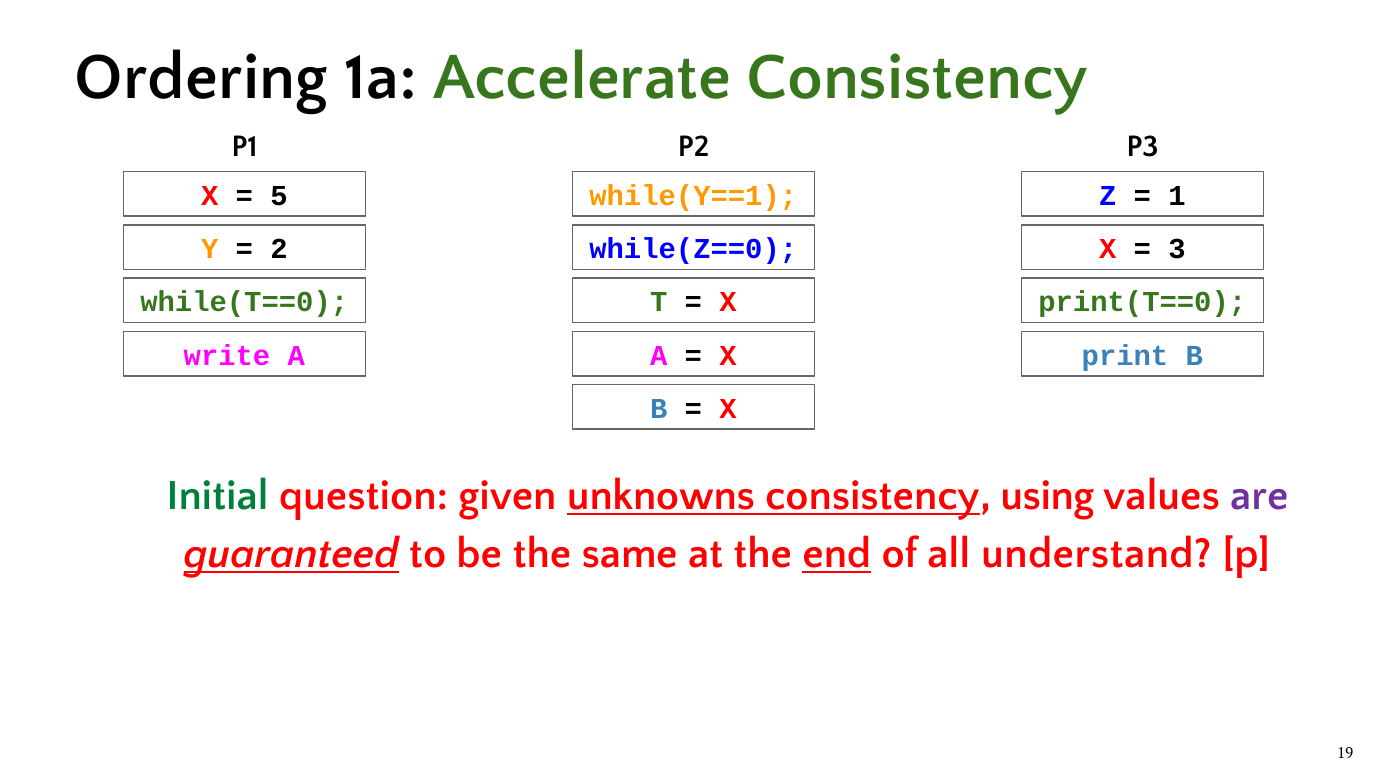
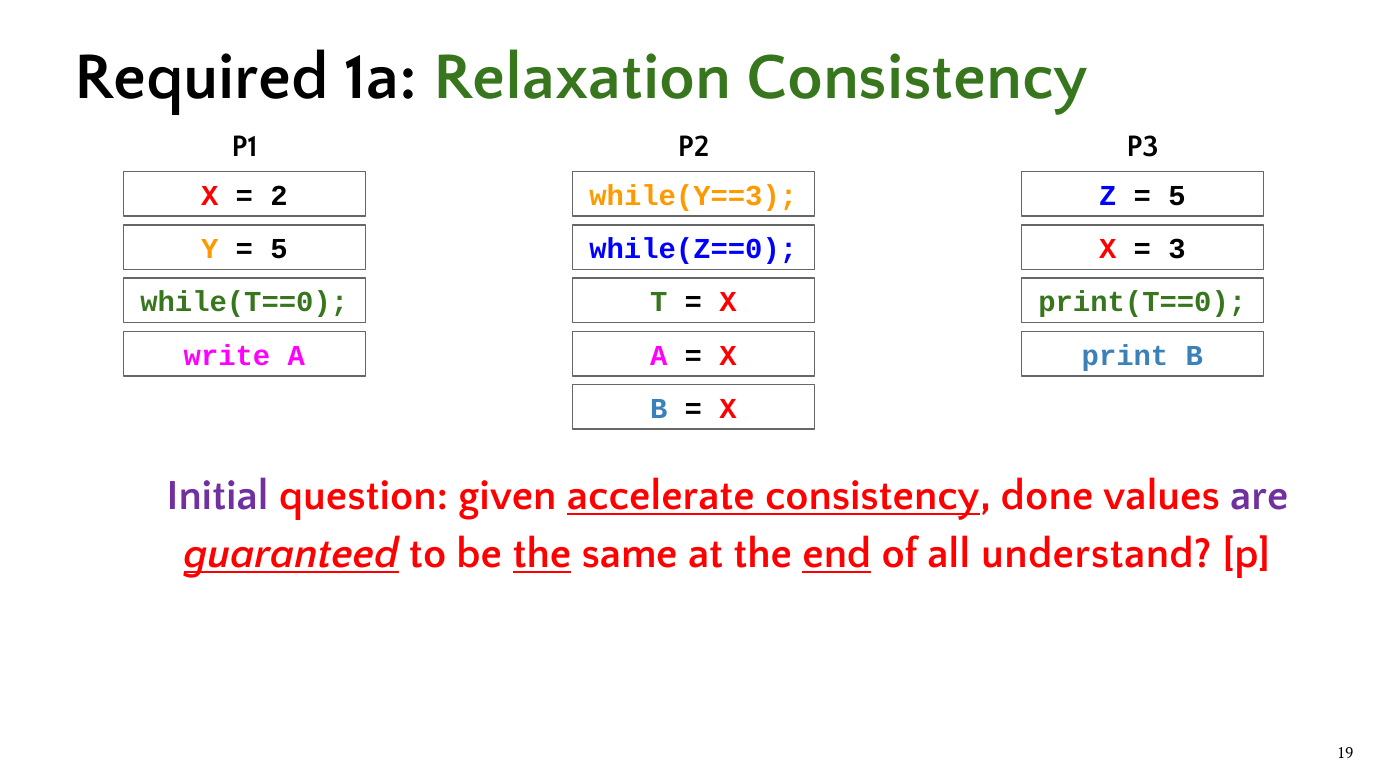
Ordering: Ordering -> Required
Accelerate: Accelerate -> Relaxation
5: 5 -> 2
while(Y==1: while(Y==1 -> while(Y==3
1 at (1177, 196): 1 -> 5
2 at (279, 249): 2 -> 5
Initial colour: green -> purple
unknowns: unknowns -> accelerate
using: using -> done
the at (542, 554) underline: none -> present
